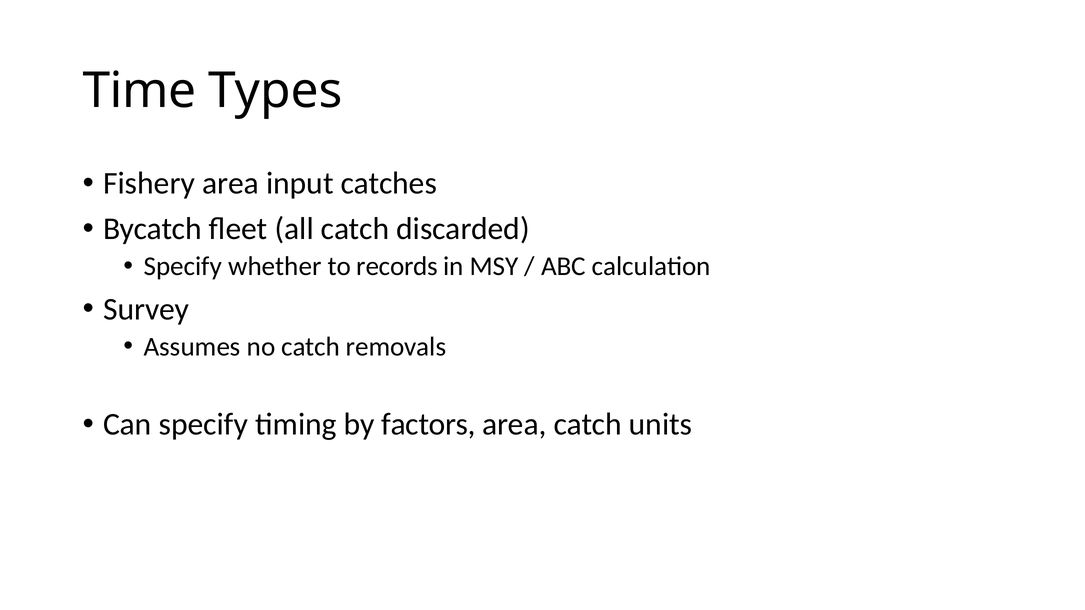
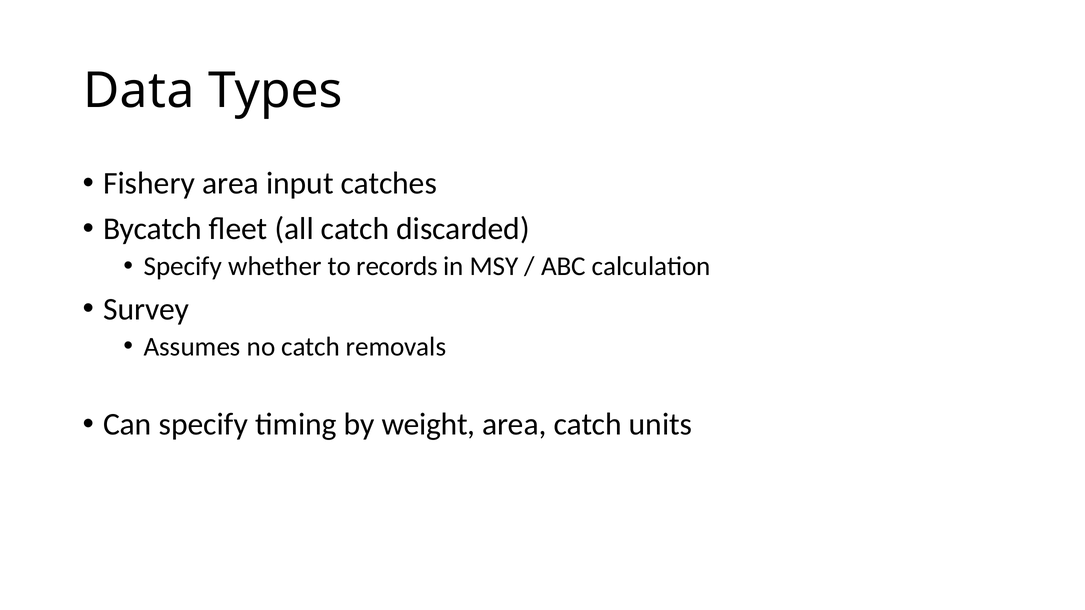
Time: Time -> Data
factors: factors -> weight
